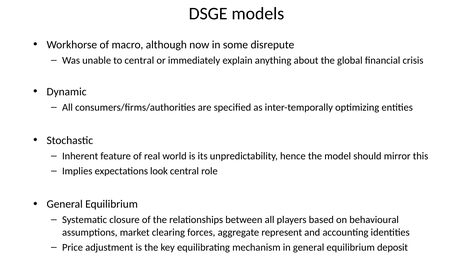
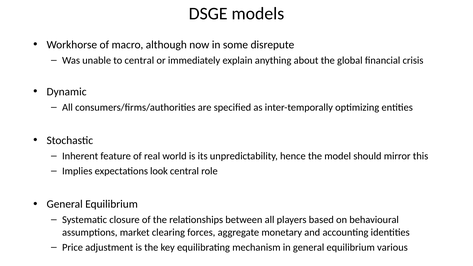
represent: represent -> monetary
deposit: deposit -> various
